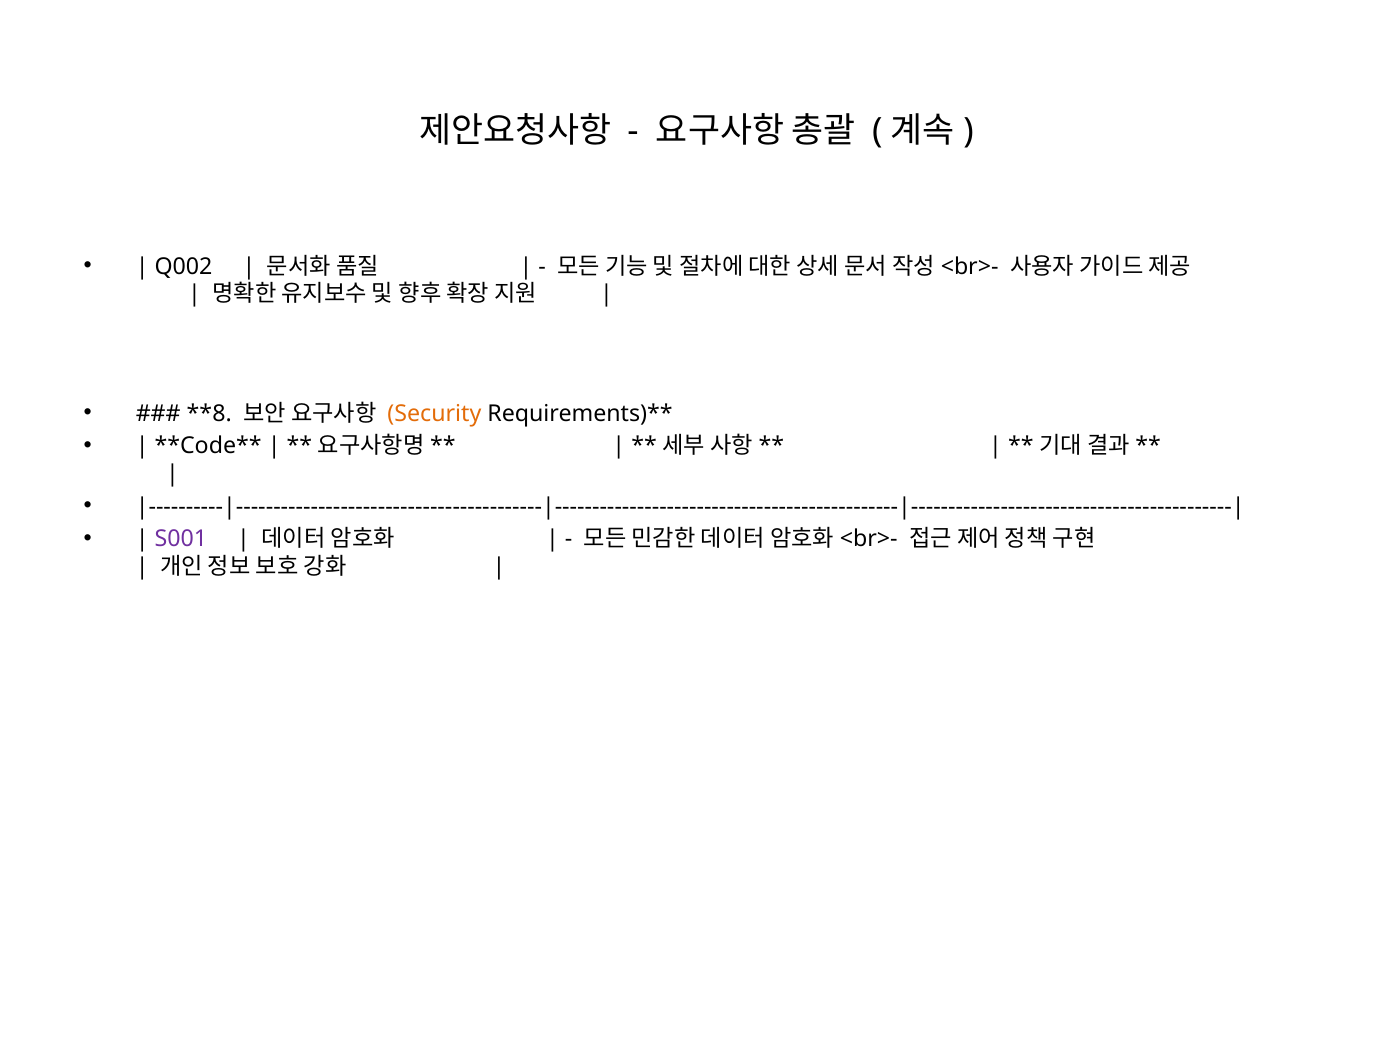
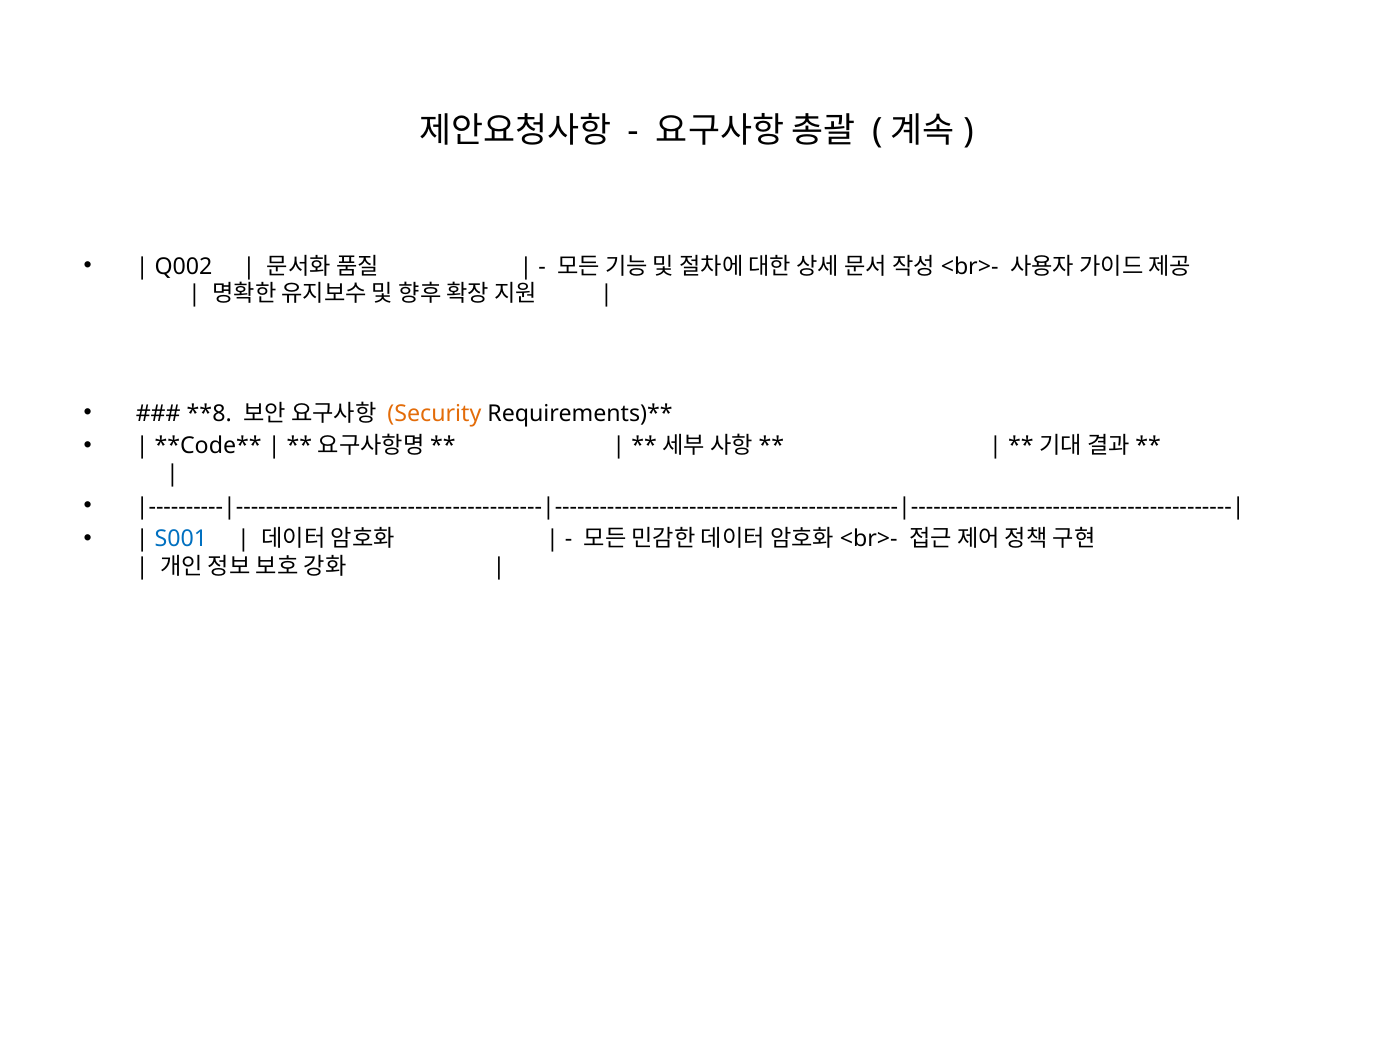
S001 colour: purple -> blue
